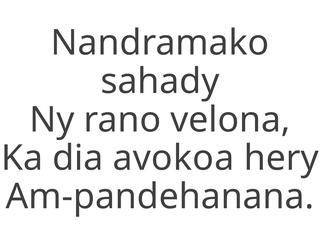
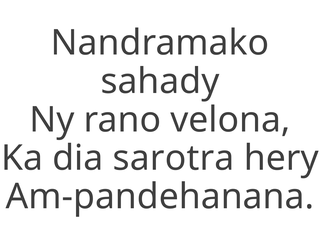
avokoa: avokoa -> sarotra
